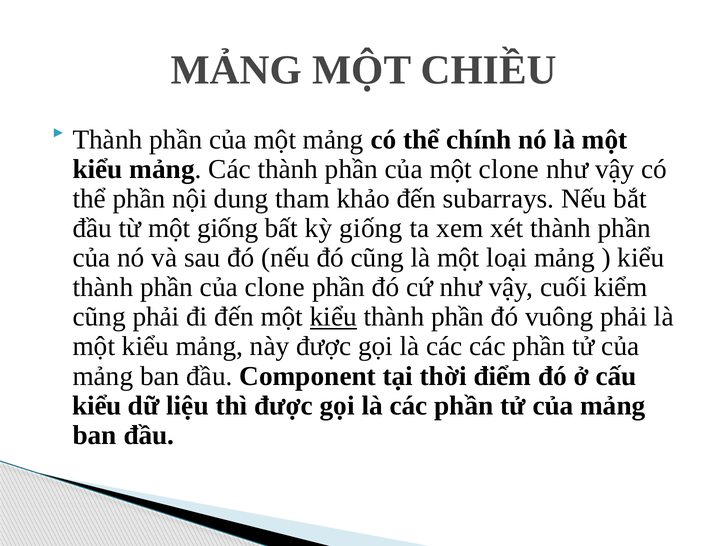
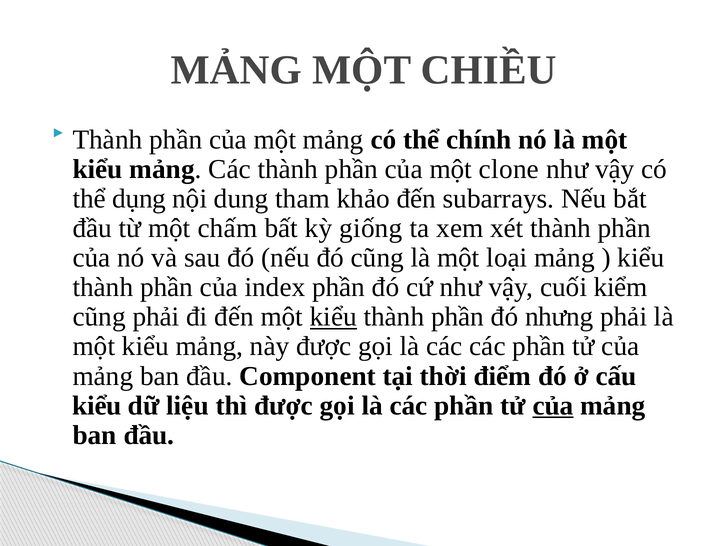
thể phần: phần -> dụng
một giống: giống -> chấm
của clone: clone -> index
vuông: vuông -> nhưng
của at (553, 406) underline: none -> present
